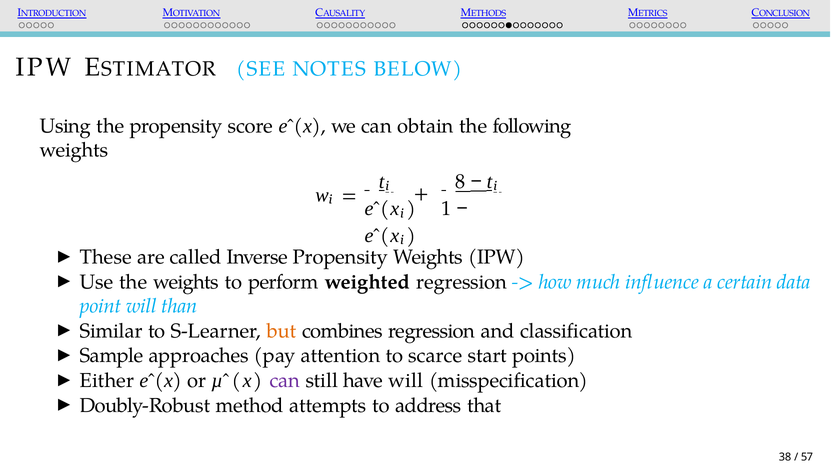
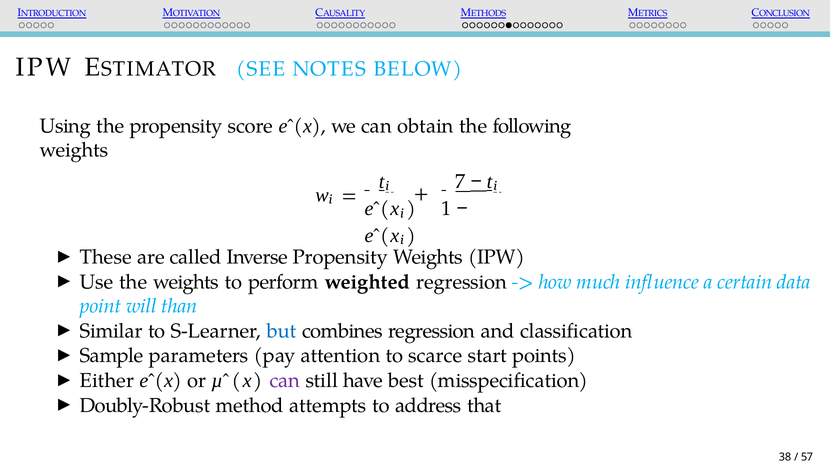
8: 8 -> 7
but colour: orange -> blue
approaches: approaches -> parameters
have will: will -> best
